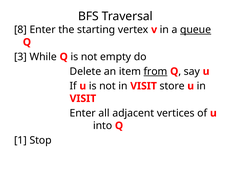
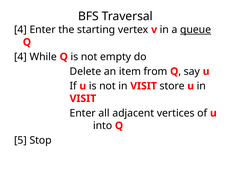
8 at (20, 30): 8 -> 4
3 at (20, 57): 3 -> 4
from underline: present -> none
1: 1 -> 5
